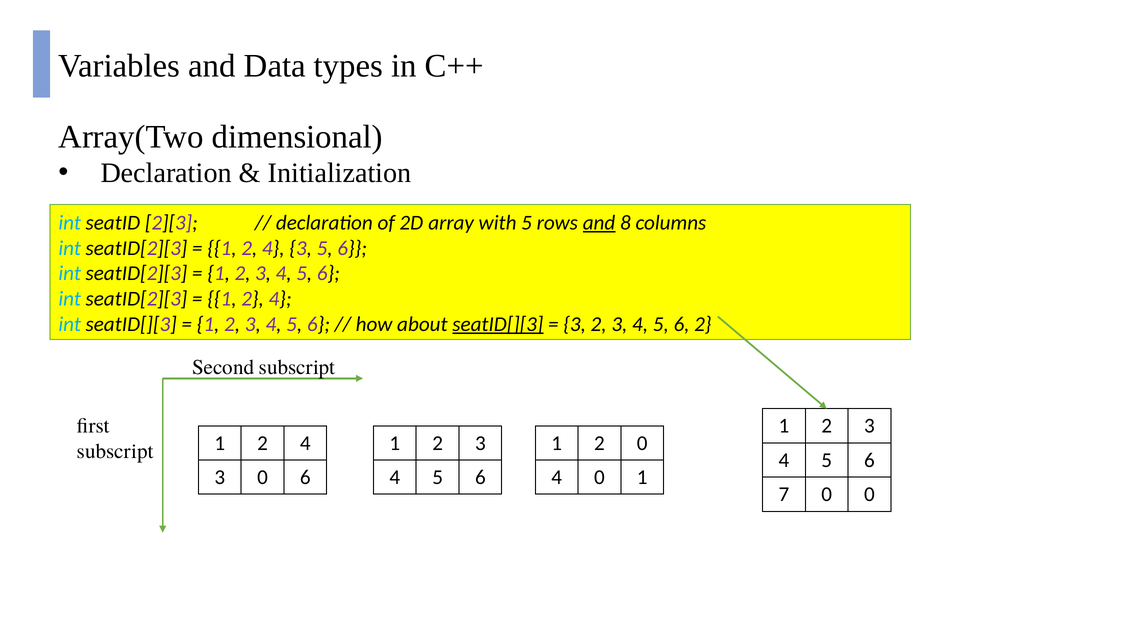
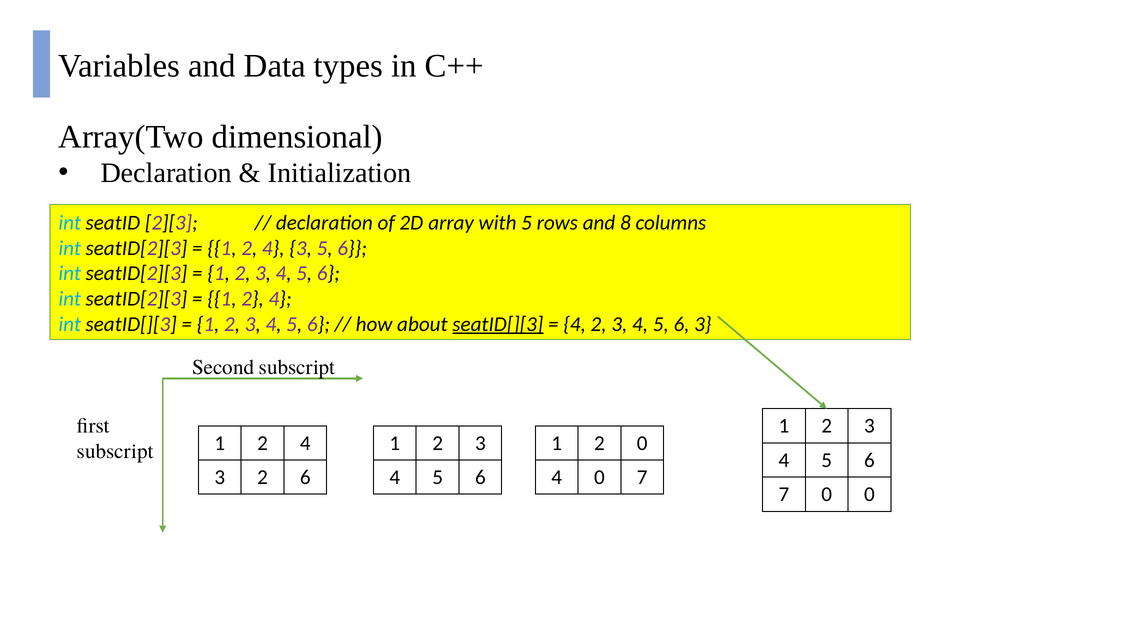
and at (599, 223) underline: present -> none
3 at (575, 324): 3 -> 4
6 2: 2 -> 3
3 0: 0 -> 2
4 0 1: 1 -> 7
